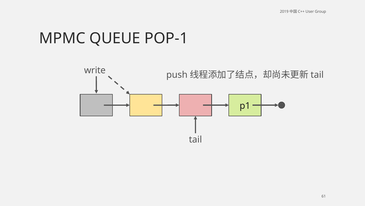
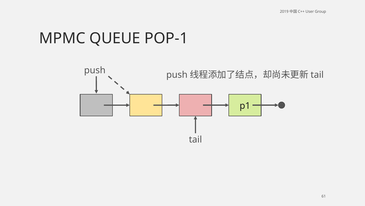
write at (95, 70): write -> push
